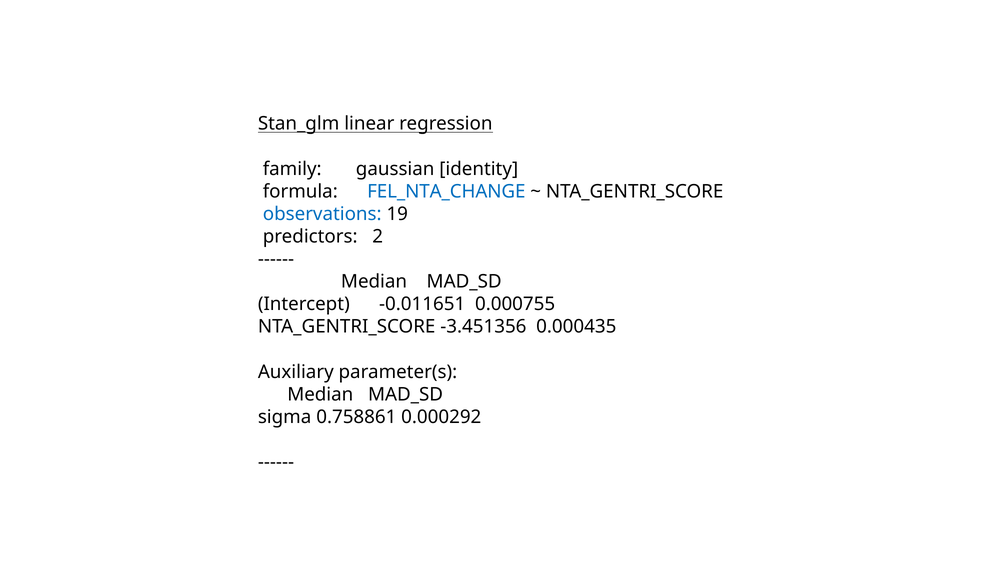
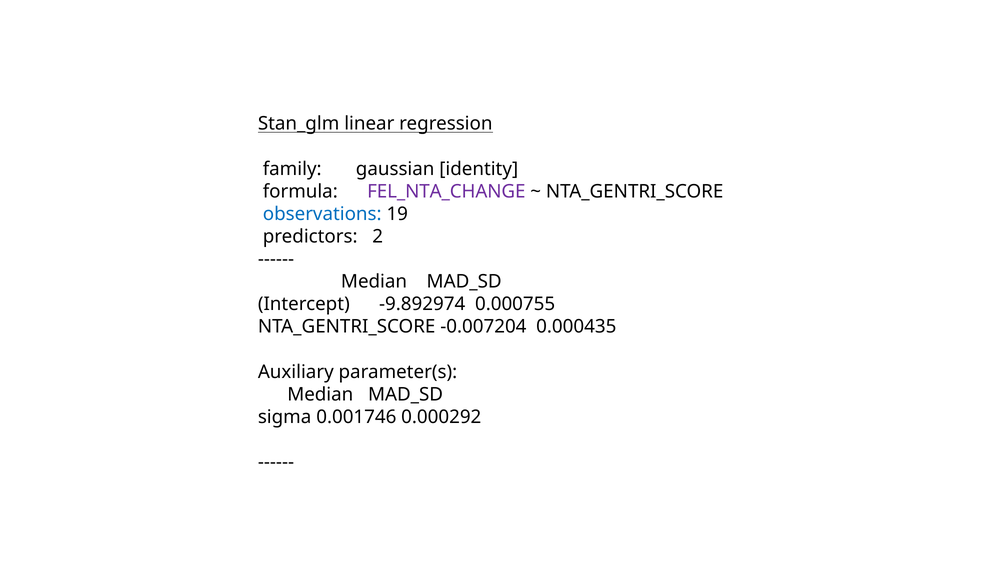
FEL_NTA_CHANGE colour: blue -> purple
-0.011651: -0.011651 -> -9.892974
-3.451356: -3.451356 -> -0.007204
0.758861: 0.758861 -> 0.001746
